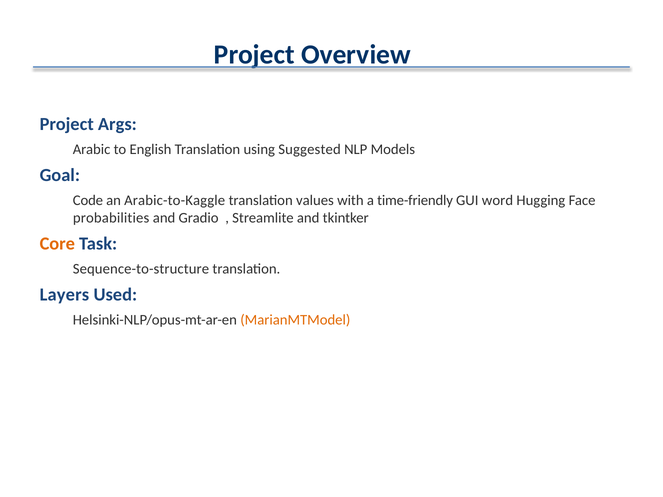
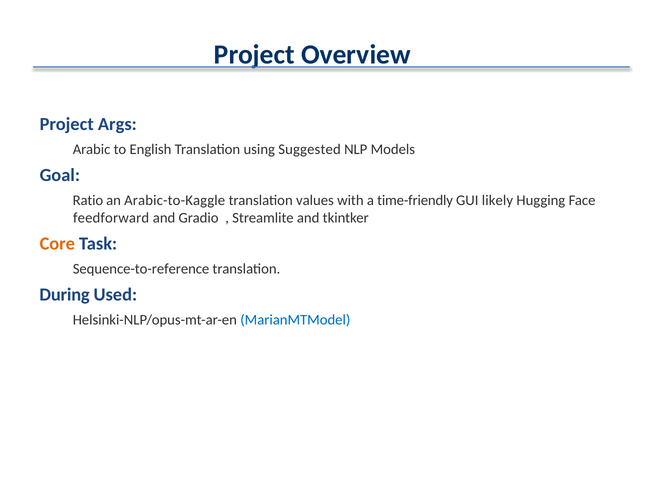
Code: Code -> Ratio
word: word -> likely
probabilities: probabilities -> feedforward
Sequence-to-structure: Sequence-to-structure -> Sequence-to-reference
Layers: Layers -> During
MarianMTModel colour: orange -> blue
